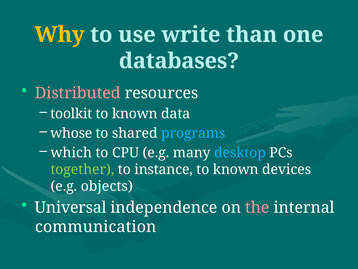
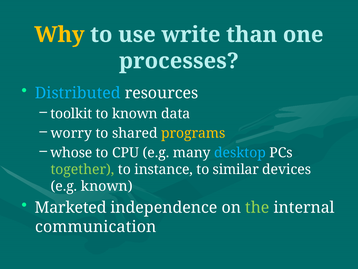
databases: databases -> processes
Distributed colour: pink -> light blue
whose: whose -> worry
programs colour: light blue -> yellow
which: which -> whose
known at (236, 169): known -> similar
e.g objects: objects -> known
Universal: Universal -> Marketed
the colour: pink -> light green
